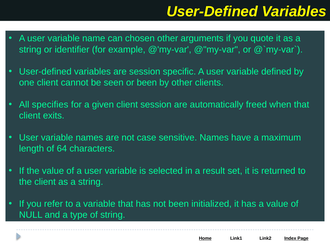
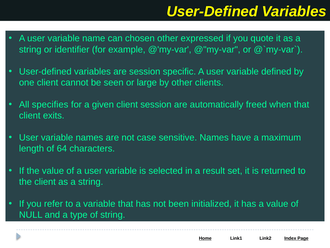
arguments: arguments -> expressed
or been: been -> large
